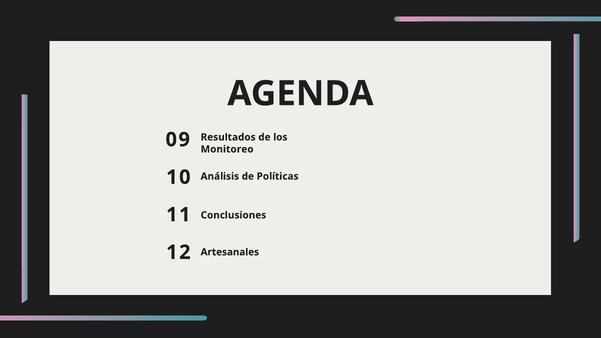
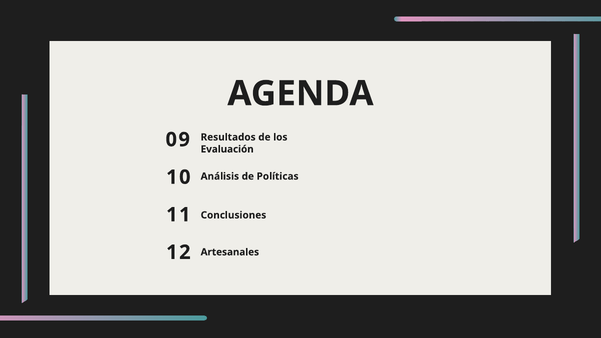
Monitoreo: Monitoreo -> Evaluación
